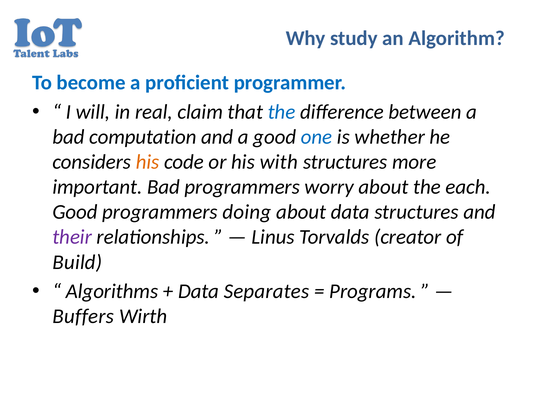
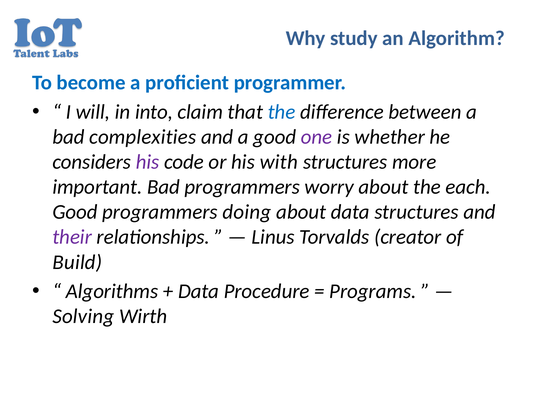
real: real -> into
computation: computation -> complexities
one colour: blue -> purple
his at (148, 162) colour: orange -> purple
Separates: Separates -> Procedure
Buffers: Buffers -> Solving
